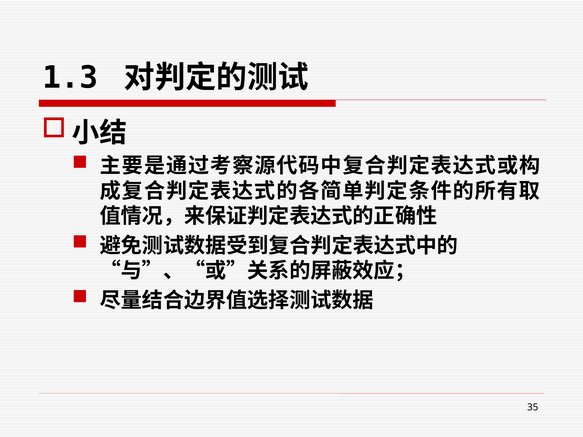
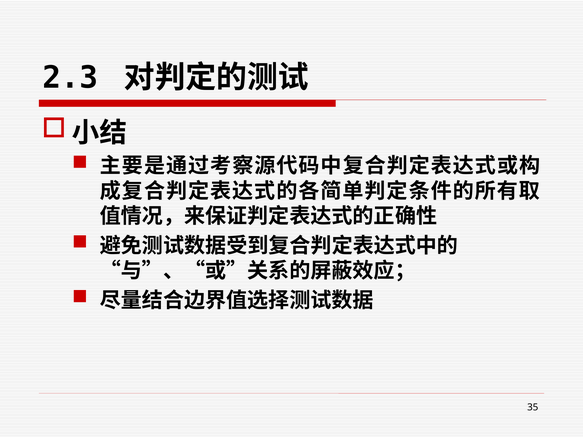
1.3: 1.3 -> 2.3
